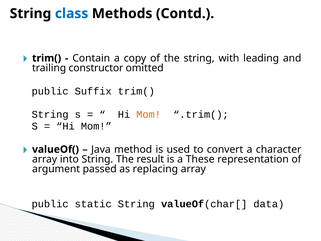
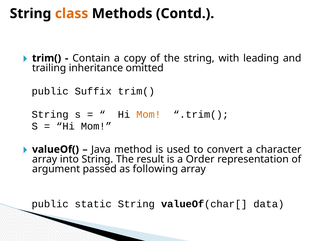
class colour: blue -> orange
constructor: constructor -> inheritance
These: These -> Order
replacing: replacing -> following
